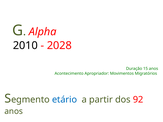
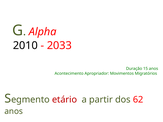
2028: 2028 -> 2033
etário colour: blue -> red
92: 92 -> 62
